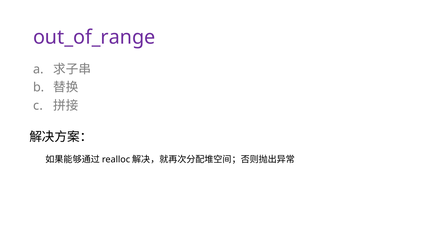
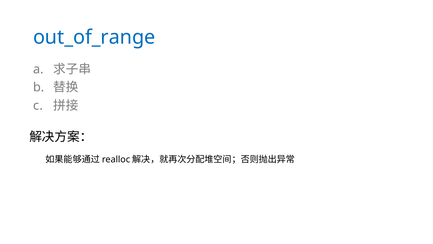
out_of_range colour: purple -> blue
